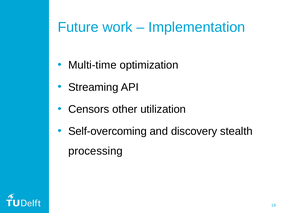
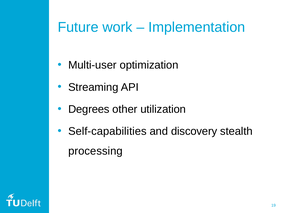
Multi-time: Multi-time -> Multi-user
Censors: Censors -> Degrees
Self-overcoming: Self-overcoming -> Self-capabilities
